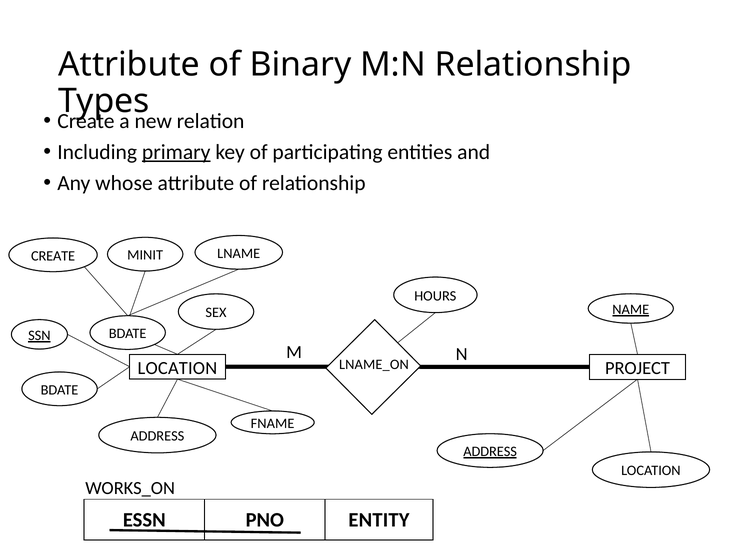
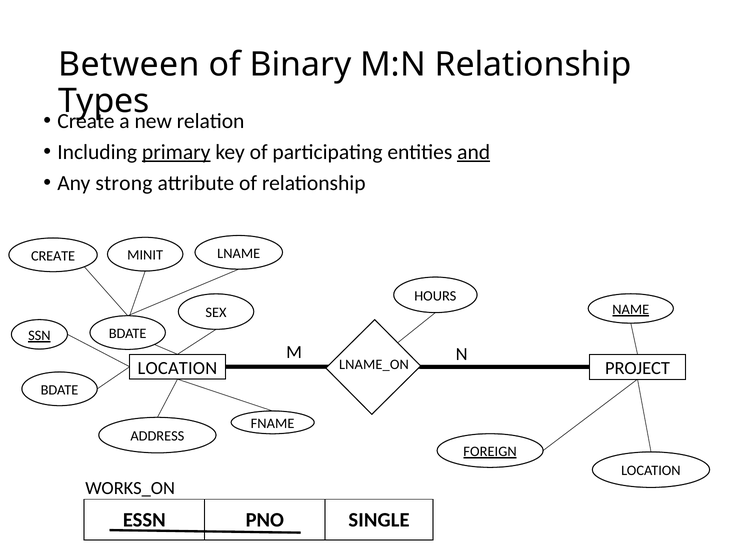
Attribute at (129, 65): Attribute -> Between
and underline: none -> present
whose: whose -> strong
ADDRESS at (490, 452): ADDRESS -> FOREIGN
ENTITY: ENTITY -> SINGLE
